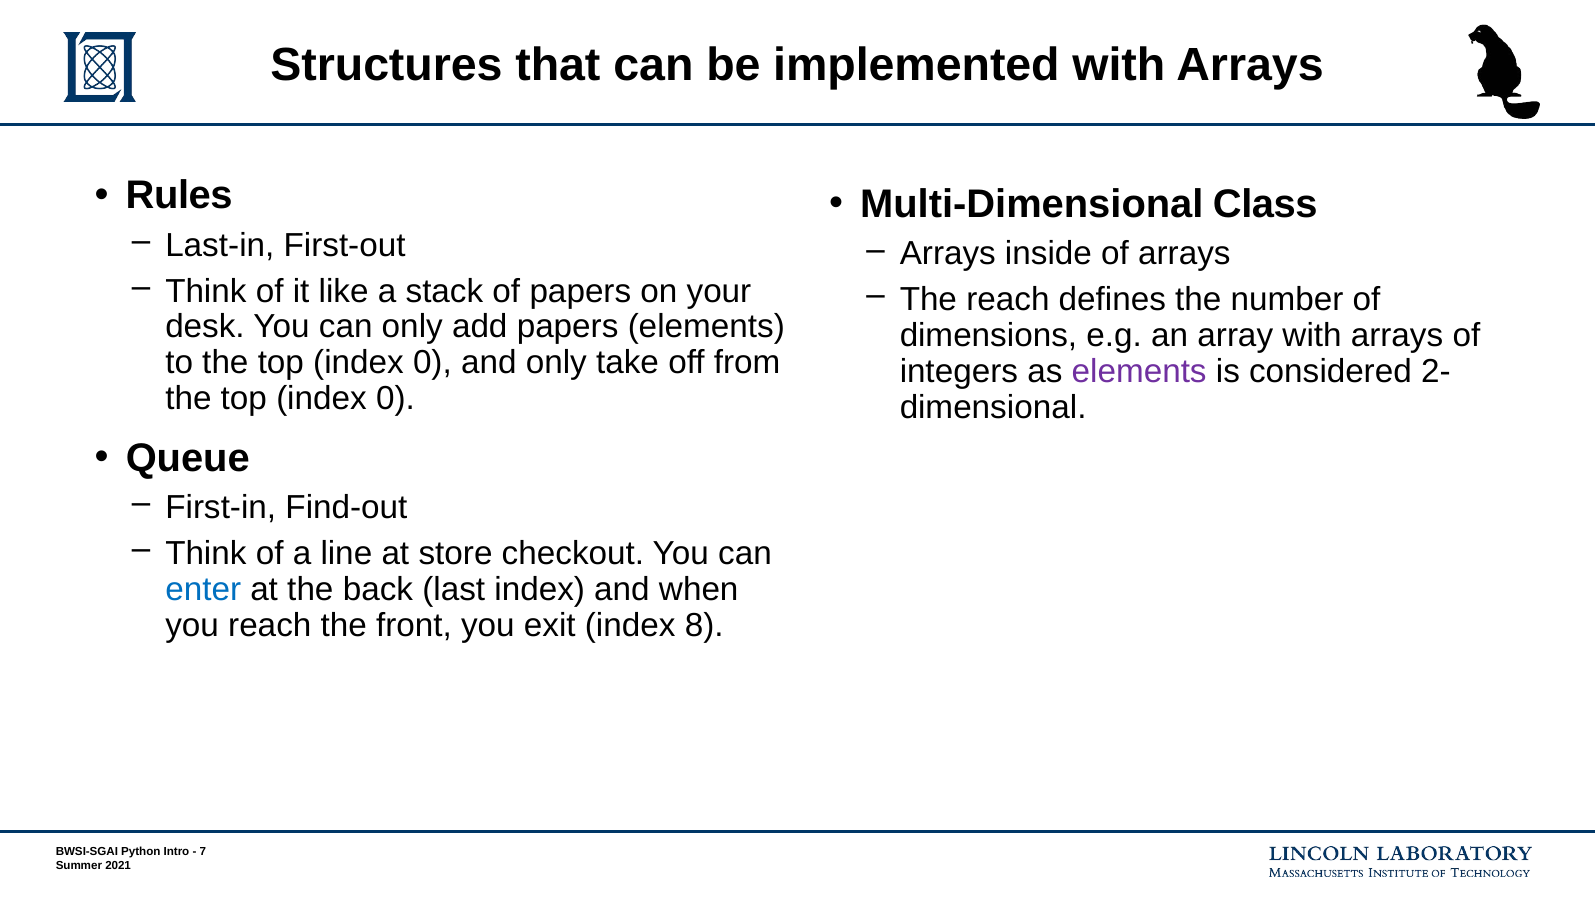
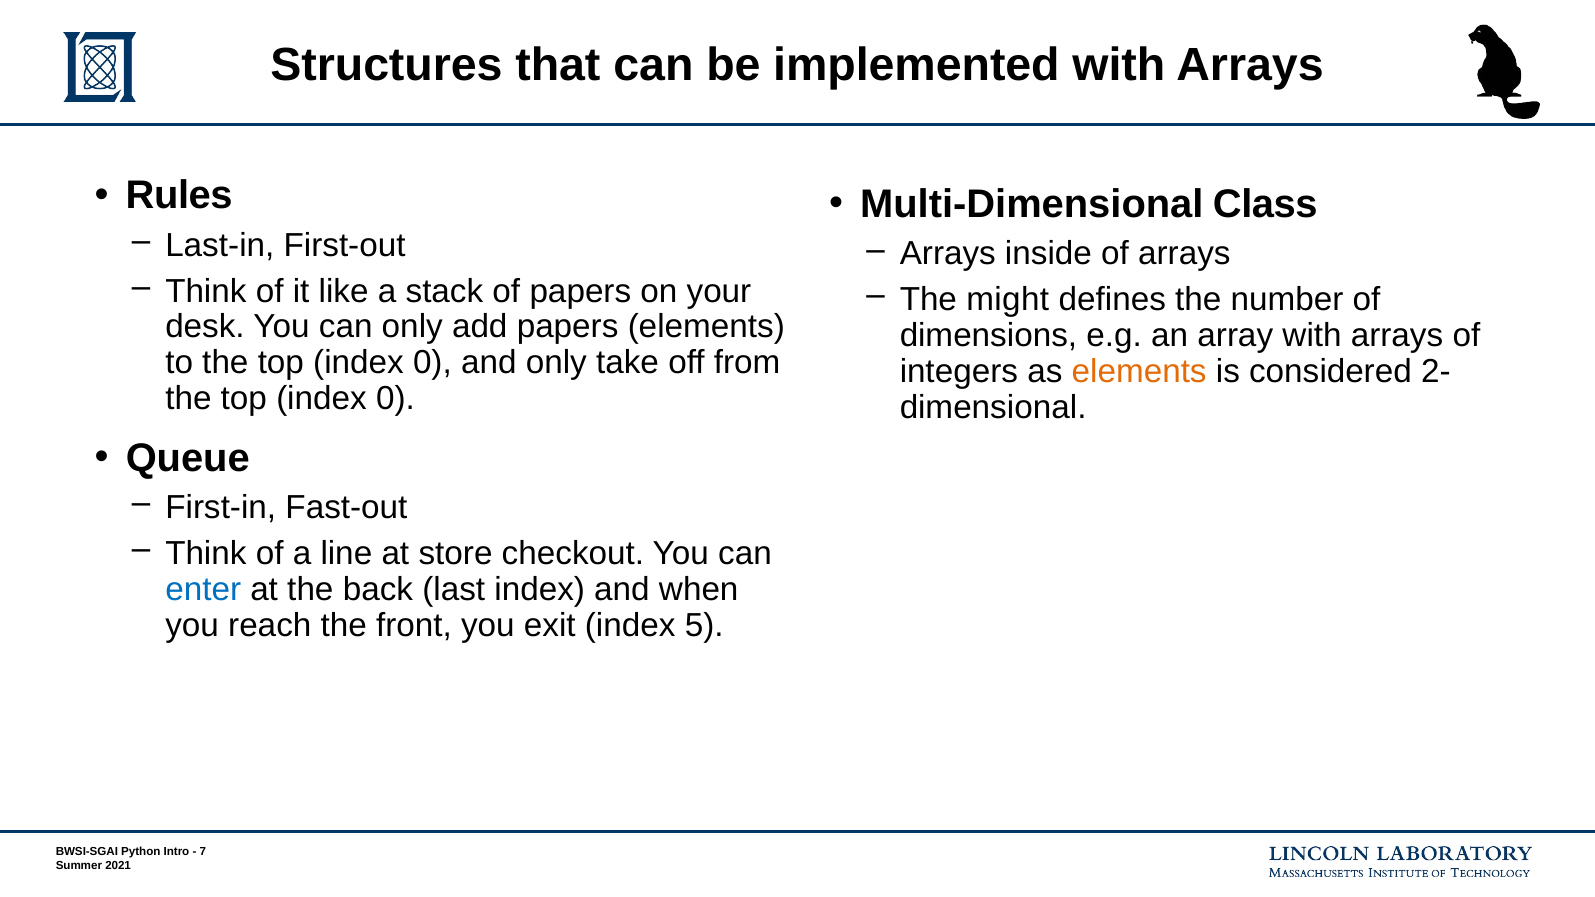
The reach: reach -> might
elements at (1139, 372) colour: purple -> orange
Find-out: Find-out -> Fast-out
8: 8 -> 5
